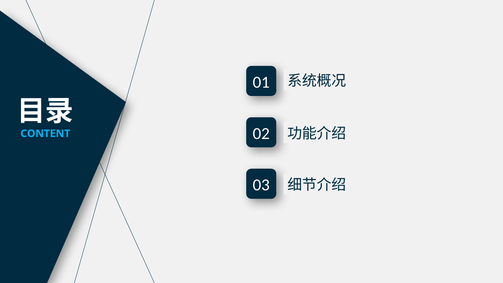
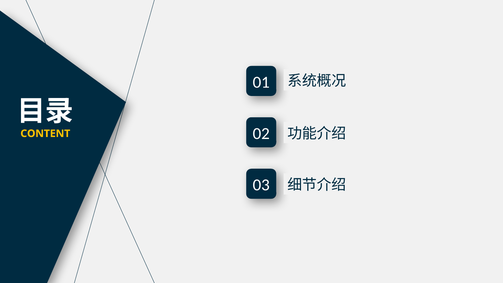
CONTENT colour: light blue -> yellow
